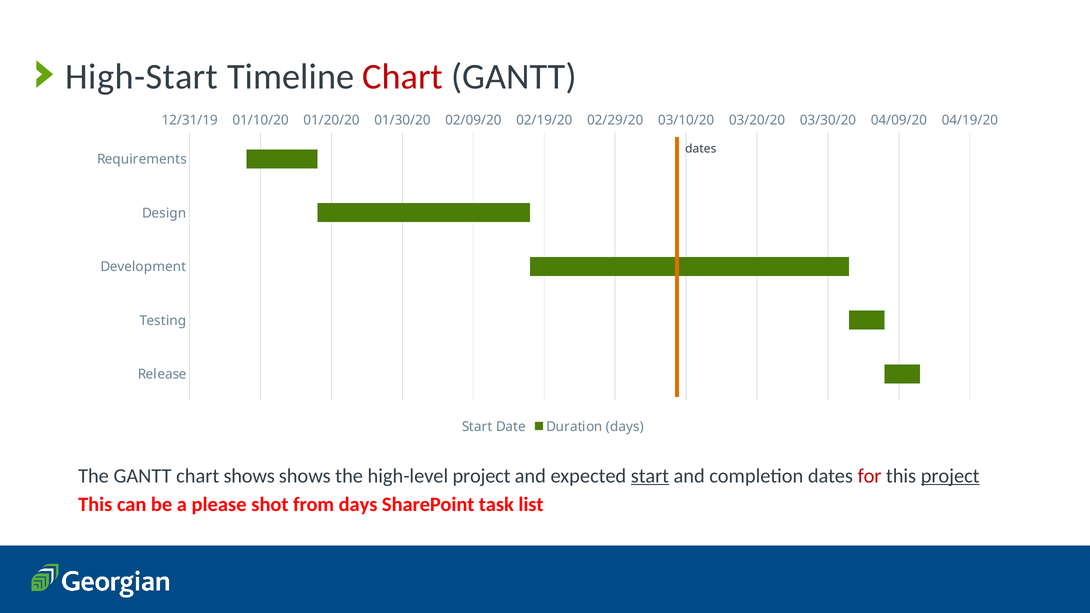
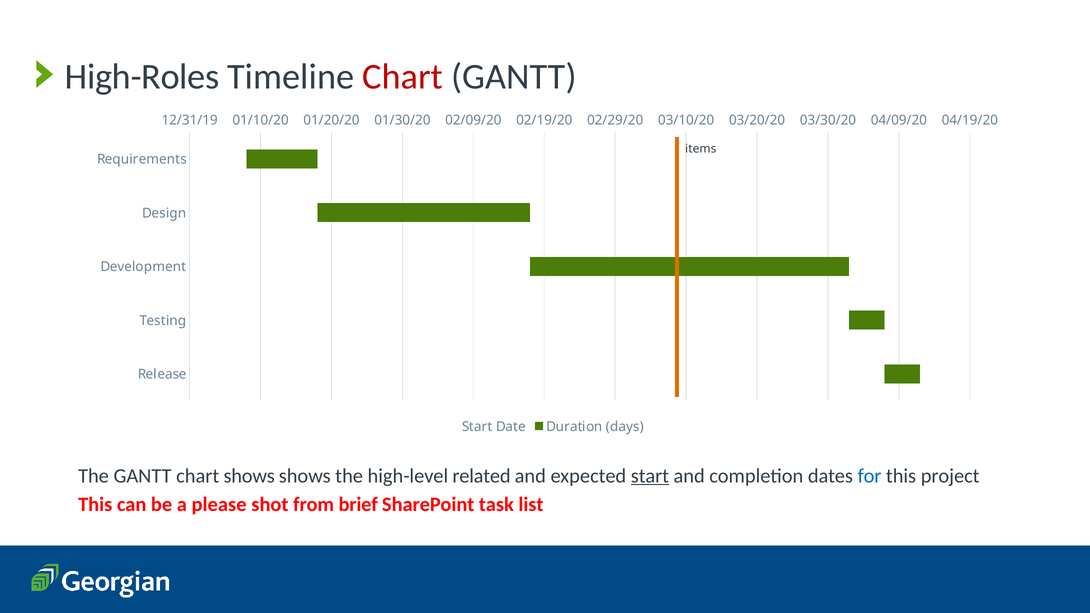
High-Start: High-Start -> High-Roles
dates at (701, 149): dates -> items
high-level project: project -> related
for colour: red -> blue
project at (950, 476) underline: present -> none
from days: days -> brief
